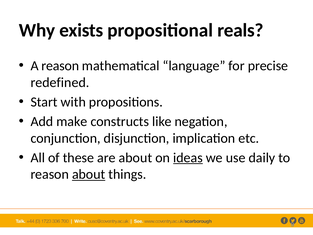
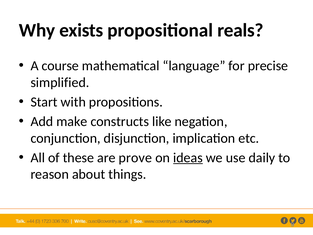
A reason: reason -> course
redefined: redefined -> simplified
are about: about -> prove
about at (89, 174) underline: present -> none
